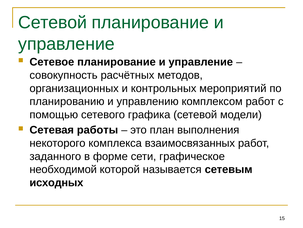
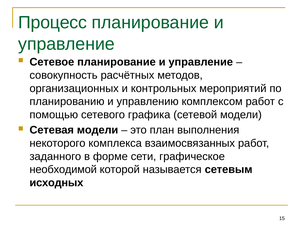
Сетевой at (53, 23): Сетевой -> Процесс
Сетевая работы: работы -> модели
